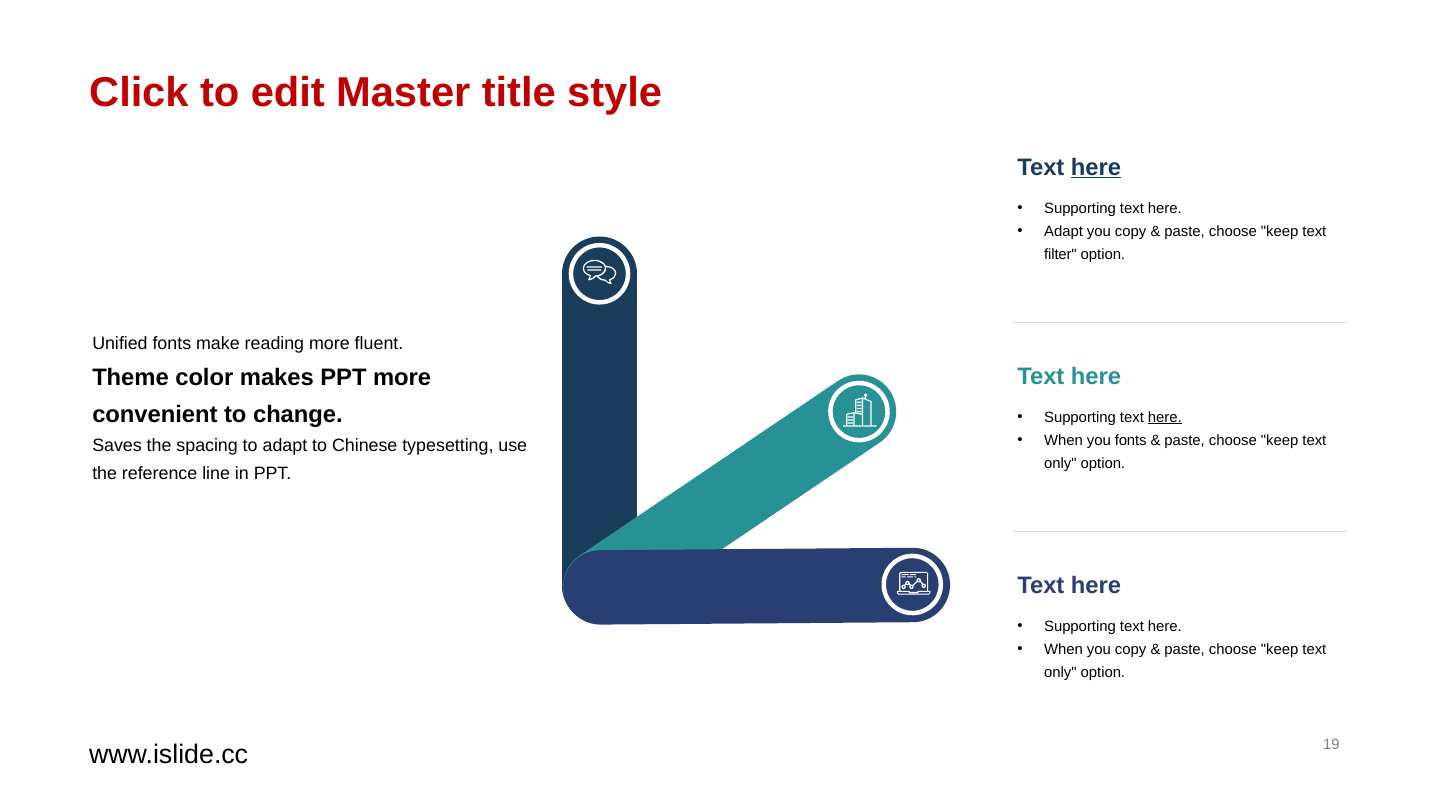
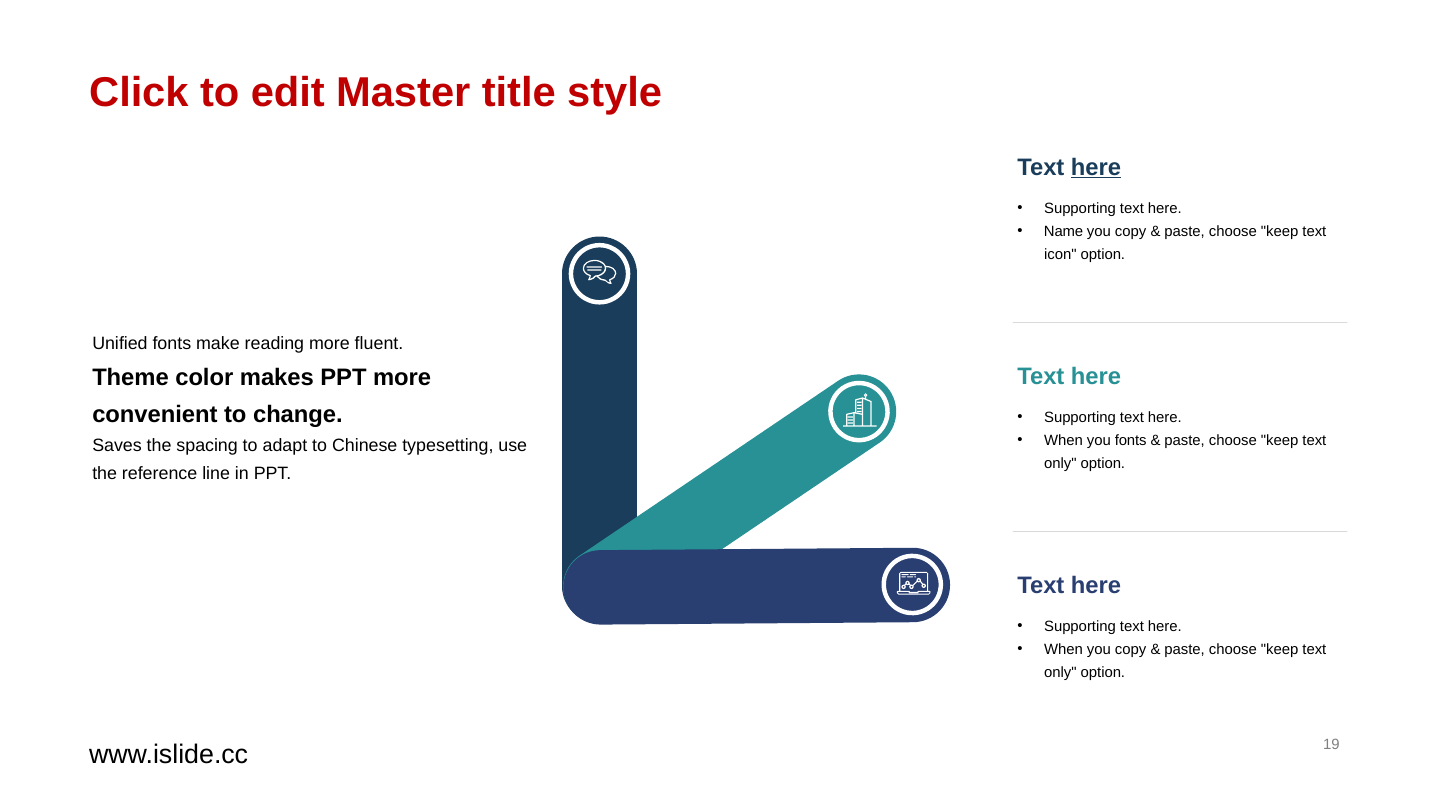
Adapt at (1064, 231): Adapt -> Name
filter: filter -> icon
here at (1165, 417) underline: present -> none
